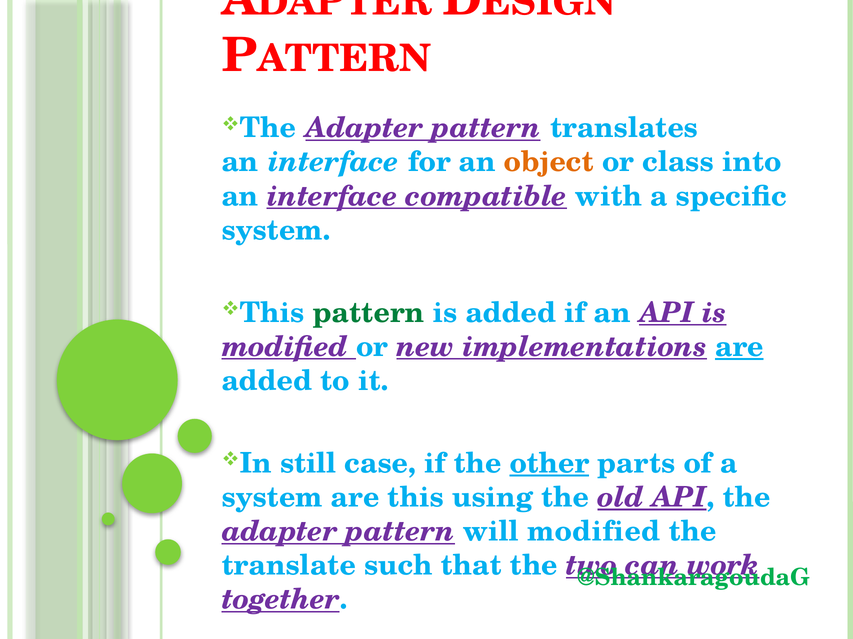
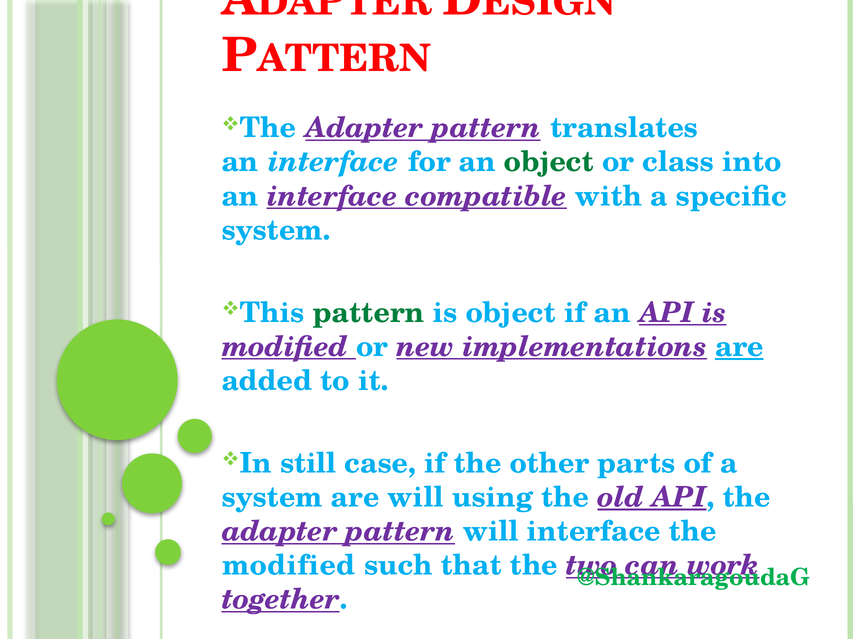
object at (549, 162) colour: orange -> green
is added: added -> object
other underline: present -> none
are this: this -> will
will modified: modified -> interface
translate at (289, 566): translate -> modified
